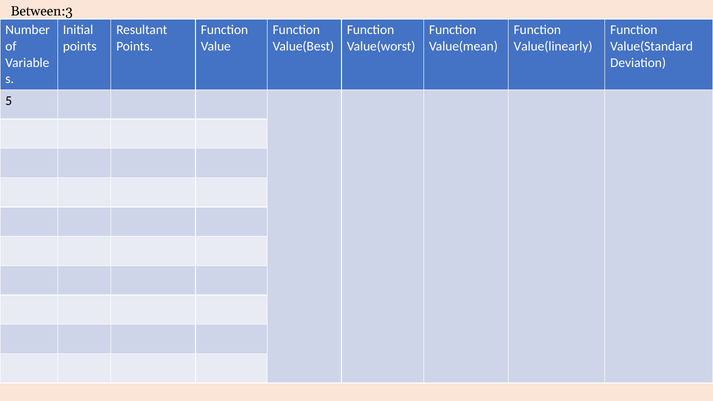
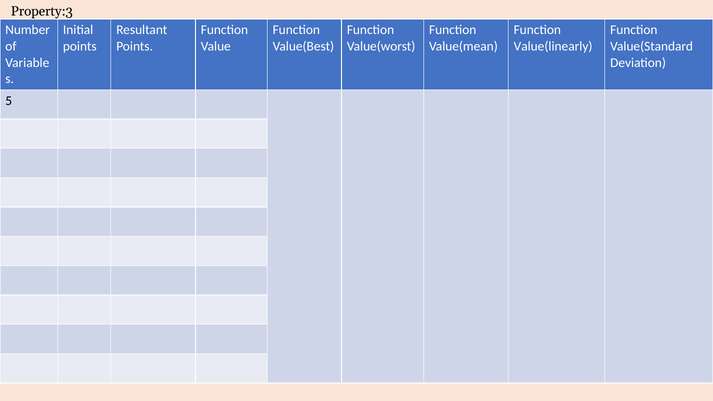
Between:3: Between:3 -> Property:3
